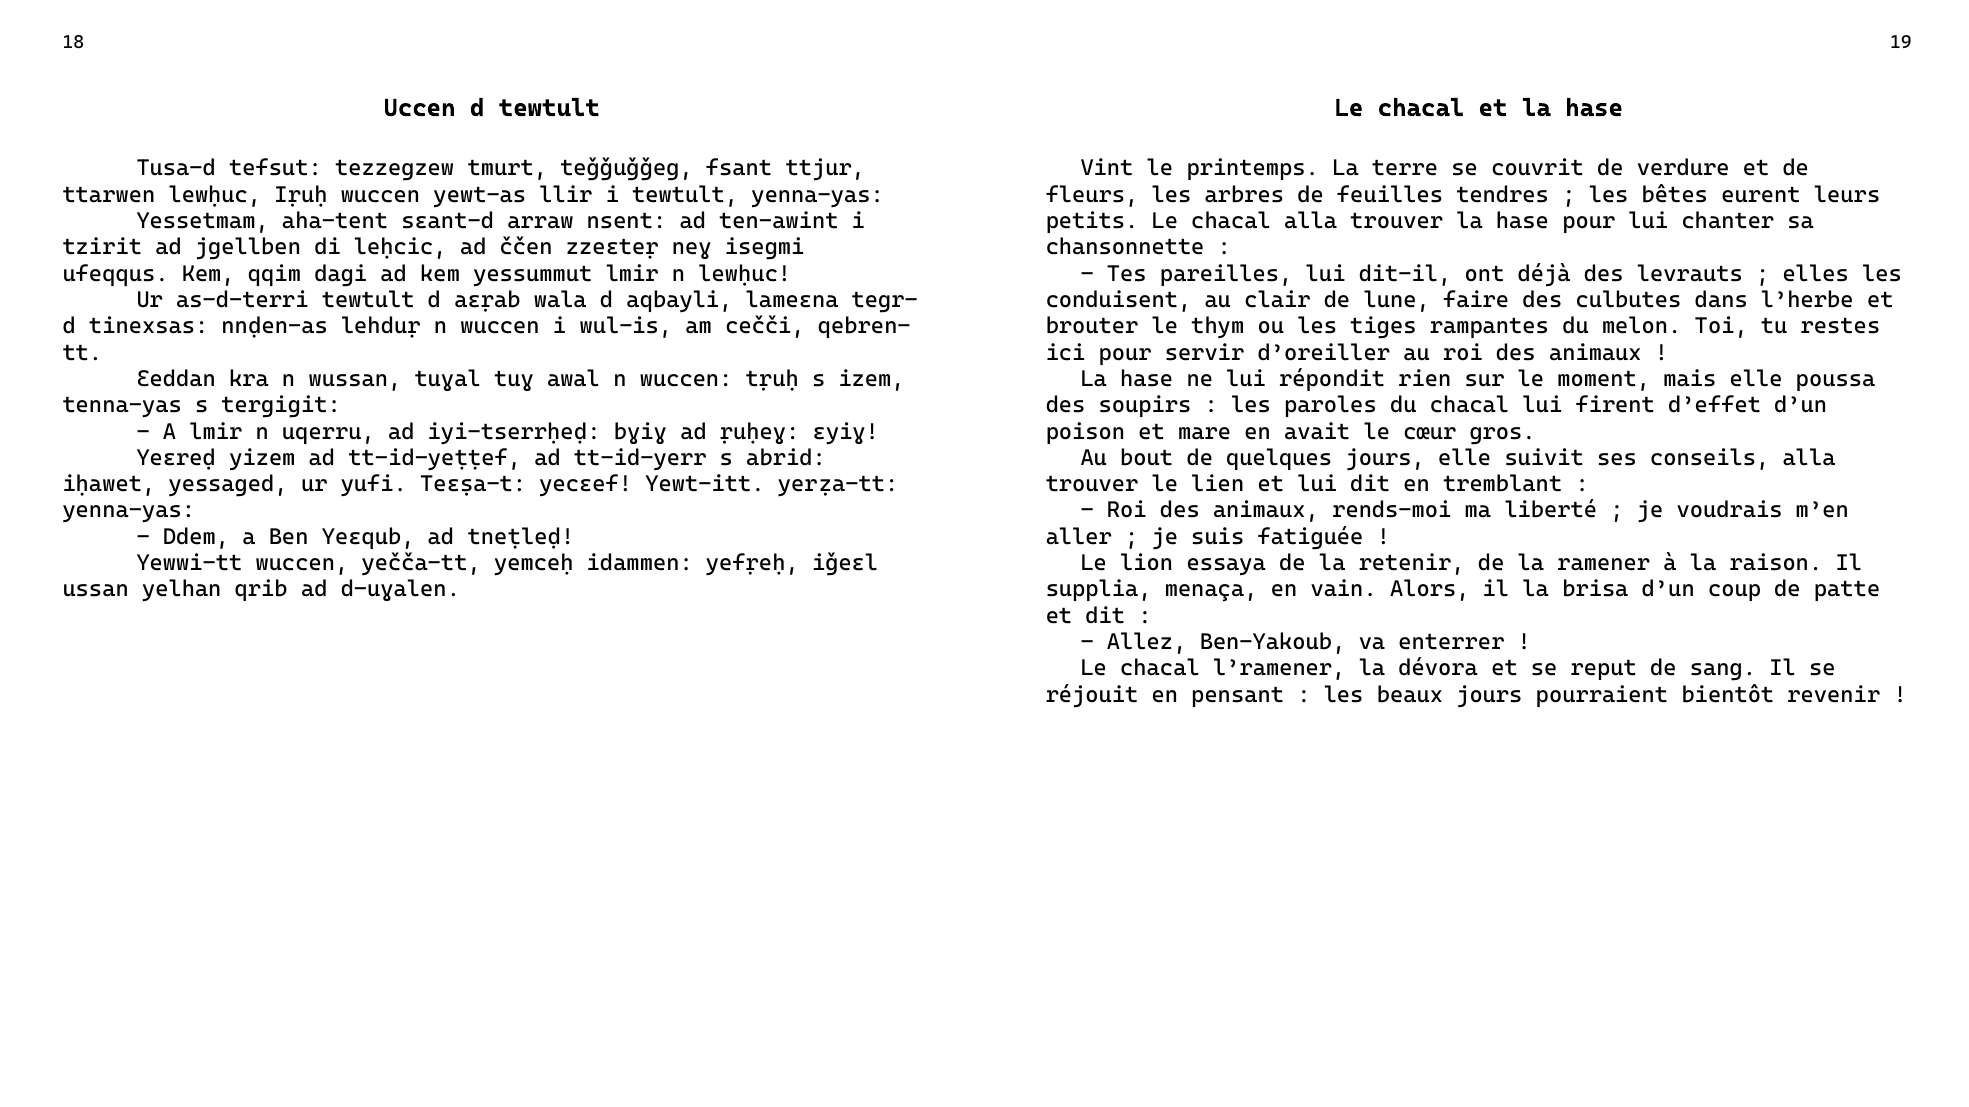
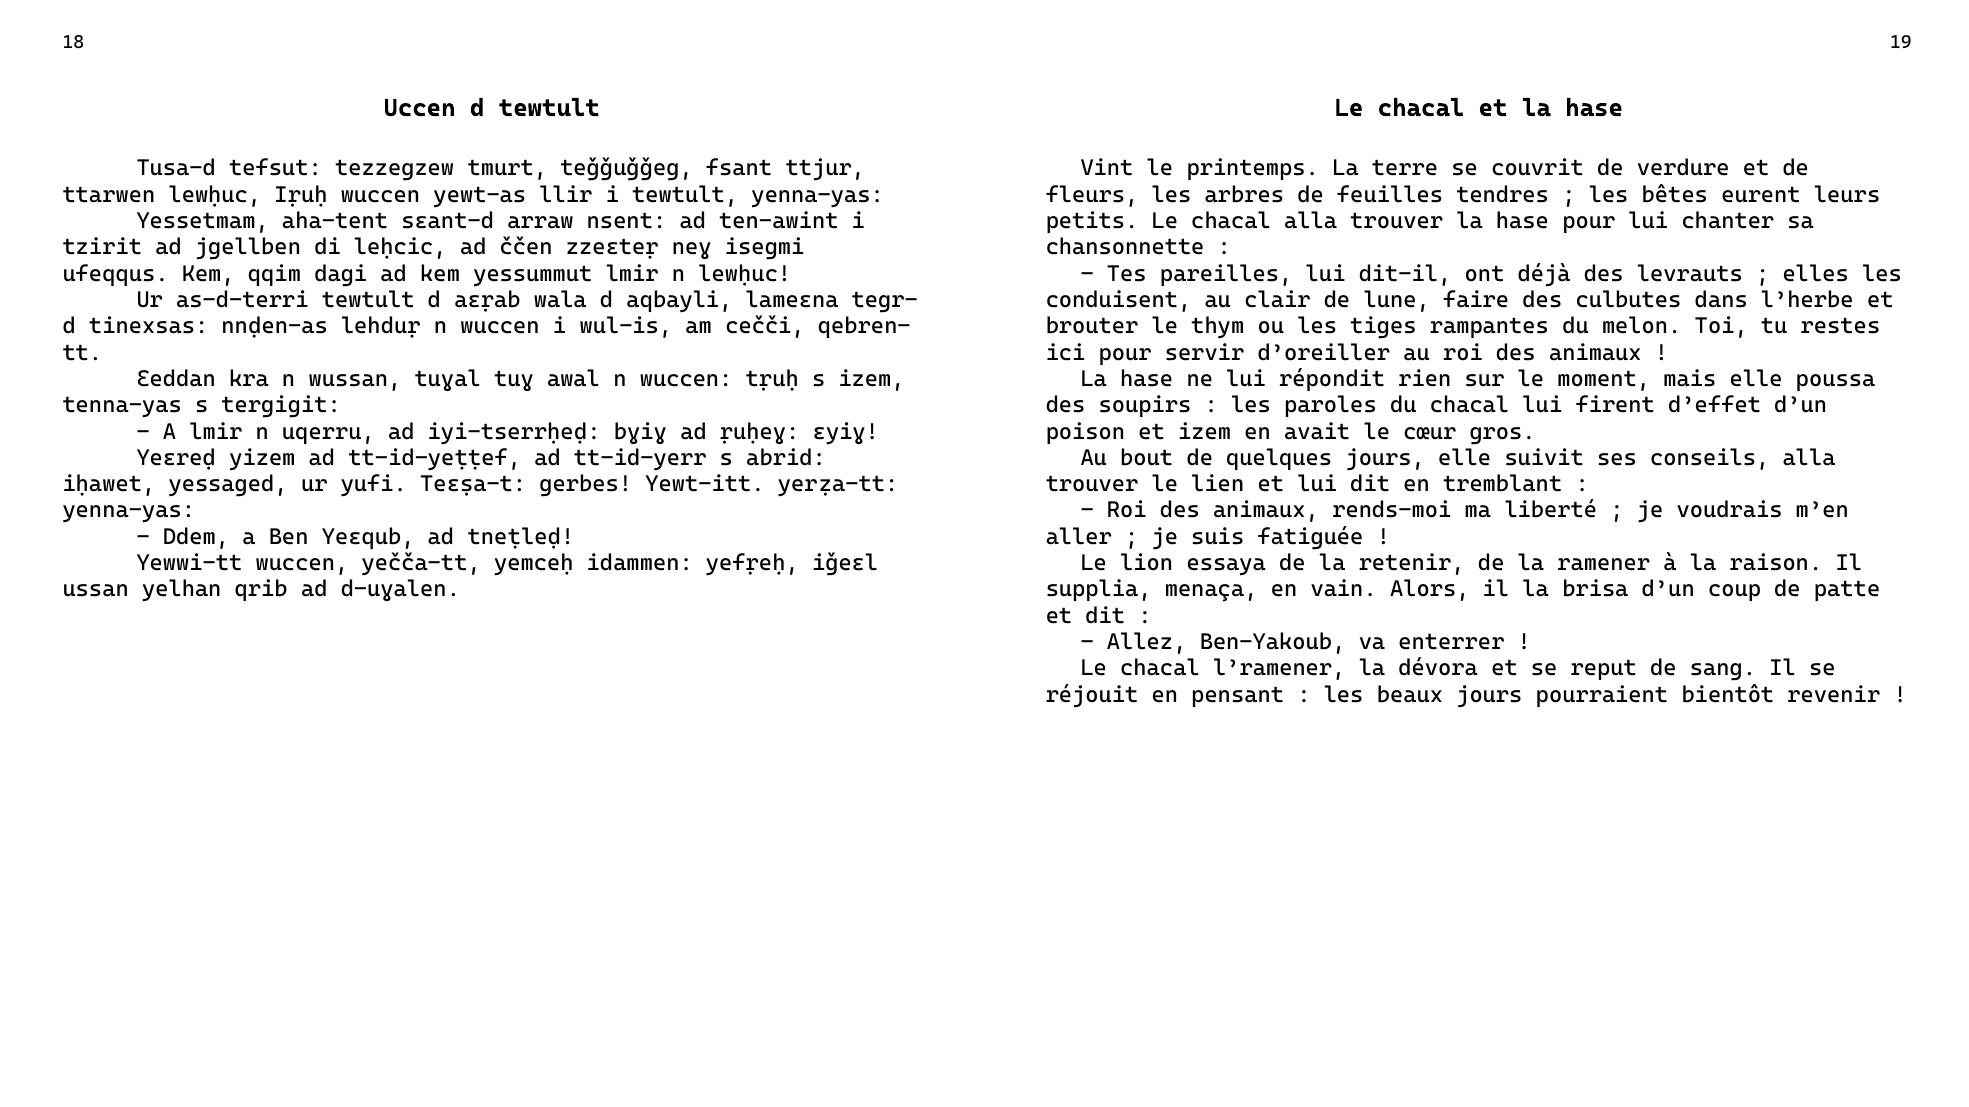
et mare: mare -> izem
yecɛef: yecɛef -> gerbes
